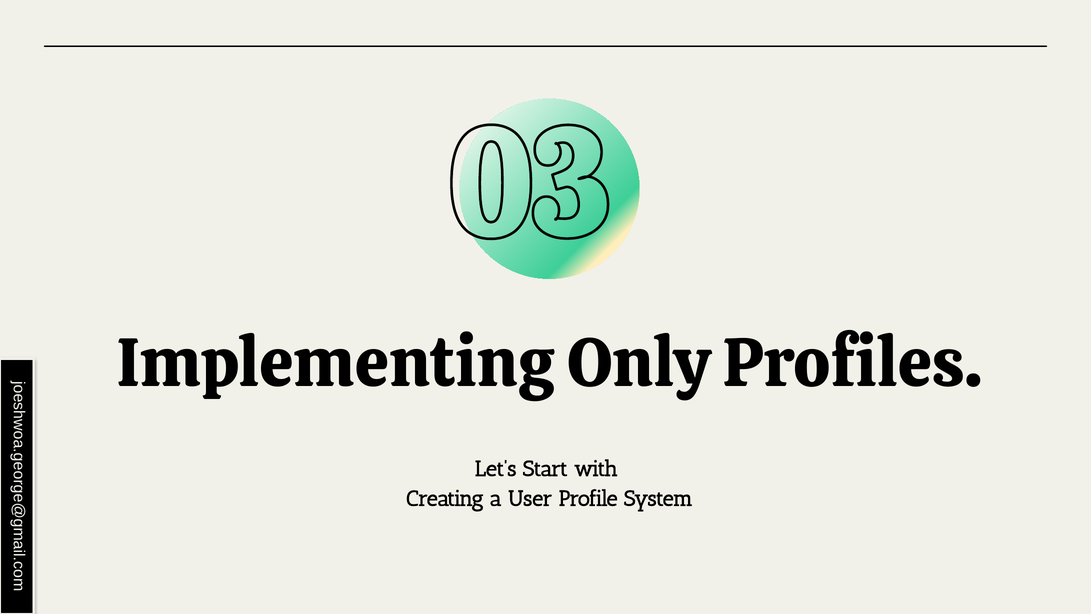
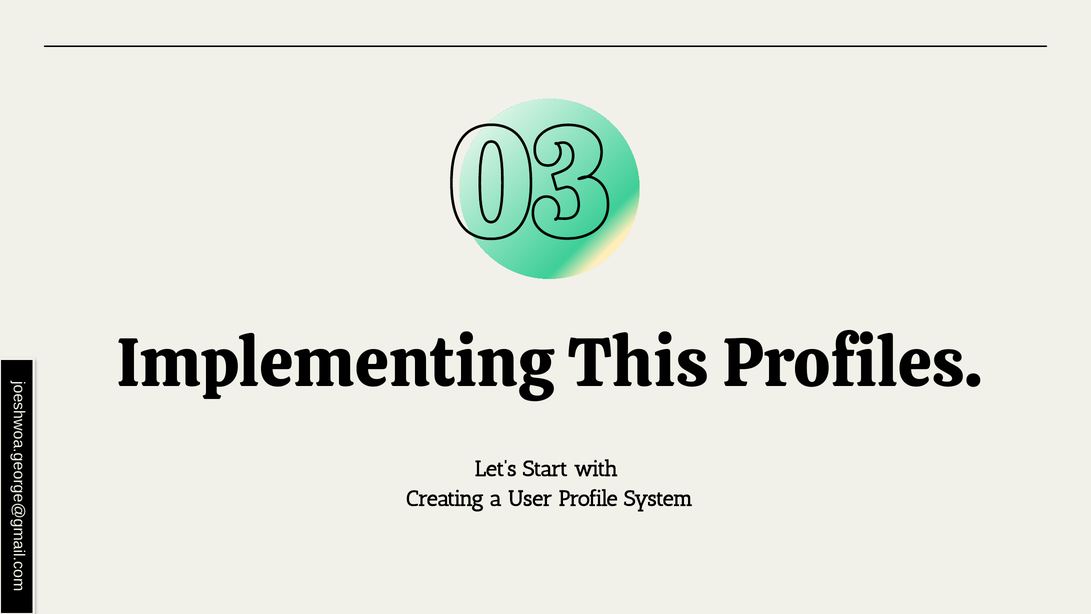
Only: Only -> This
